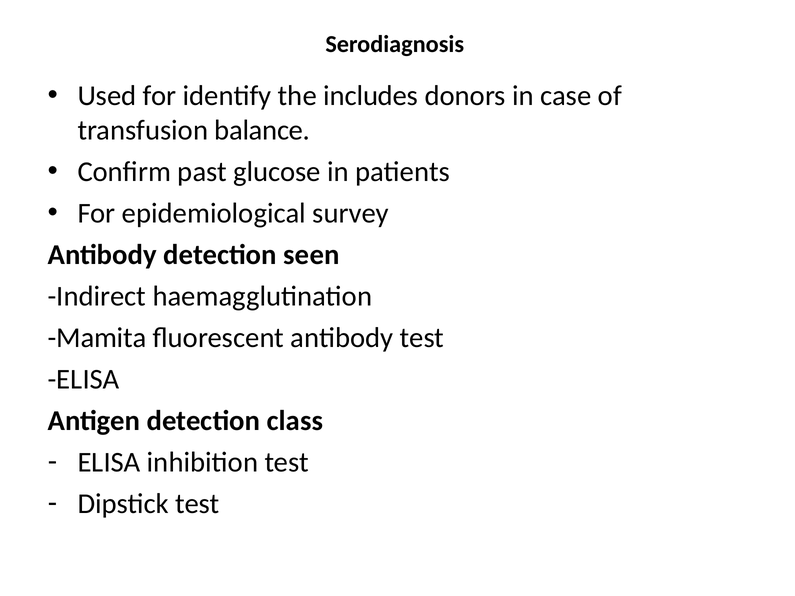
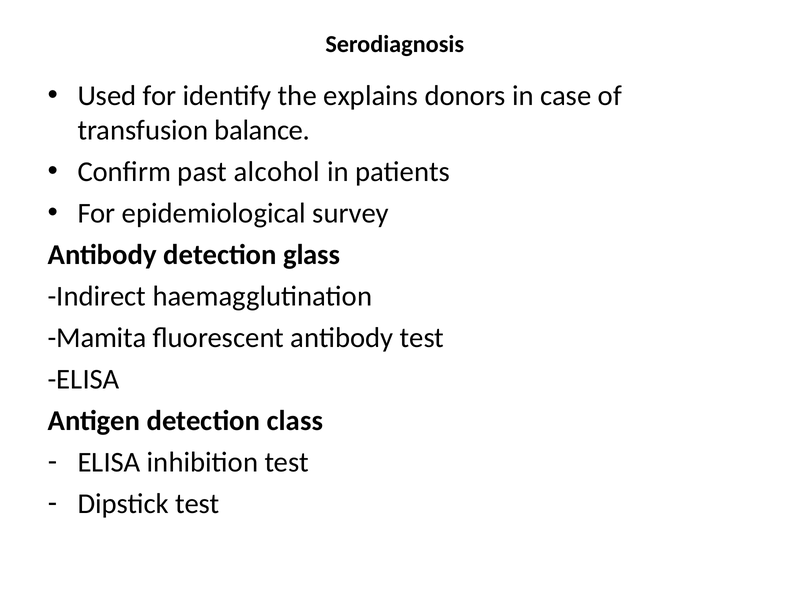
includes: includes -> explains
glucose: glucose -> alcohol
seen: seen -> glass
